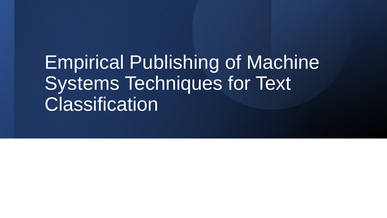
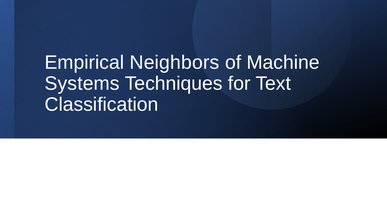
Publishing: Publishing -> Neighbors
